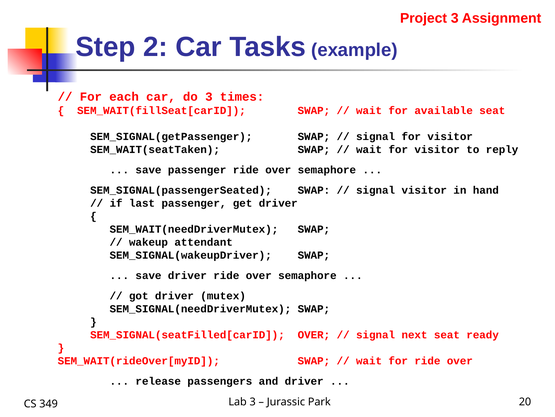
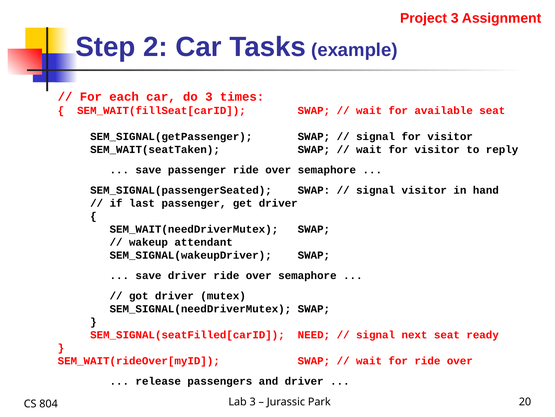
SEM_SIGNAL(seatFilled[carID OVER: OVER -> NEED
349: 349 -> 804
